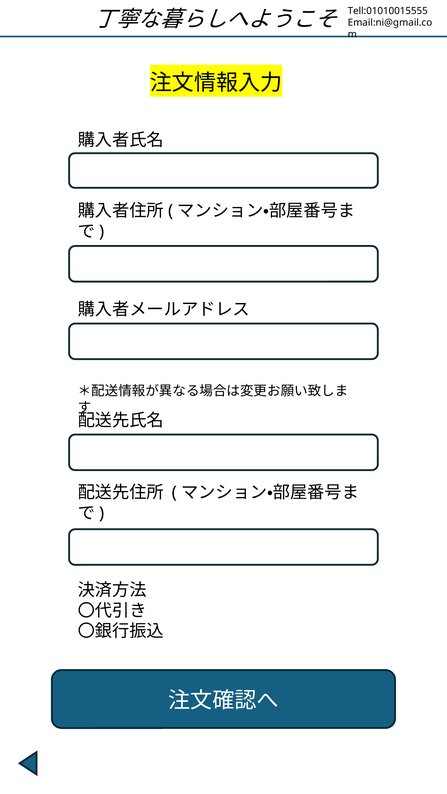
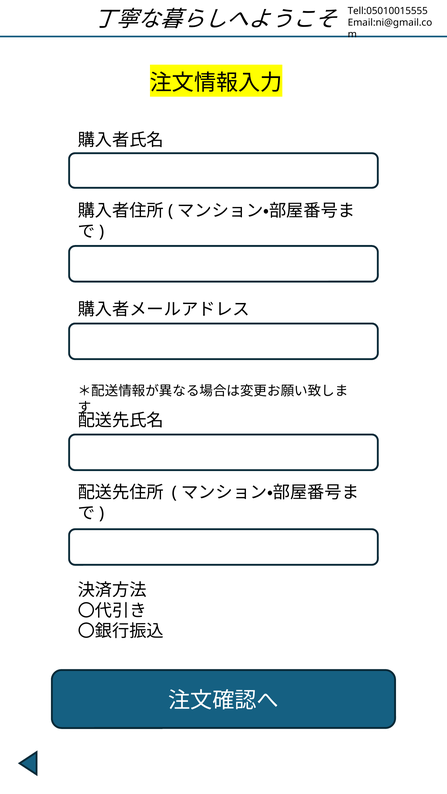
Tell:01010015555: Tell:01010015555 -> Tell:05010015555
